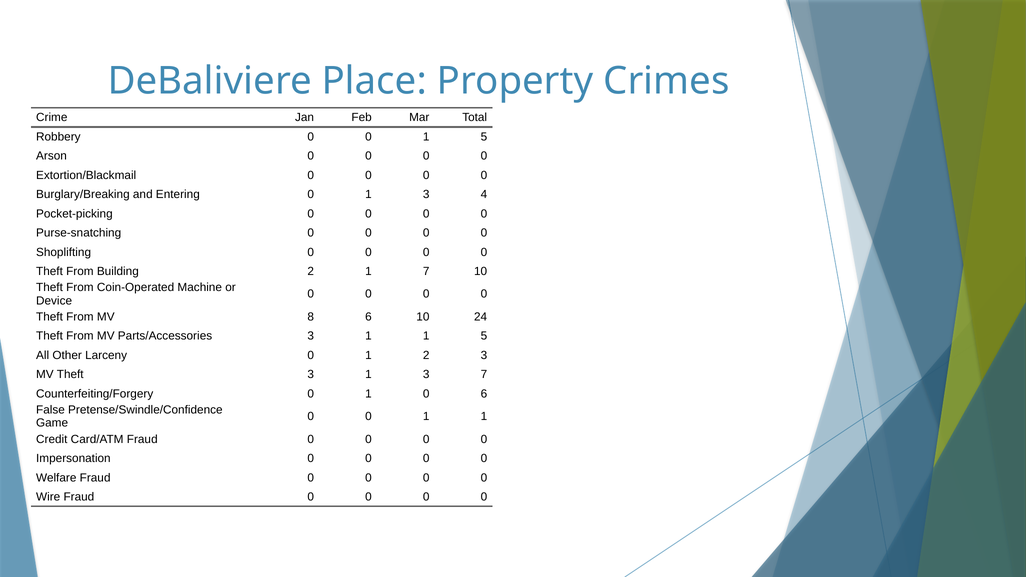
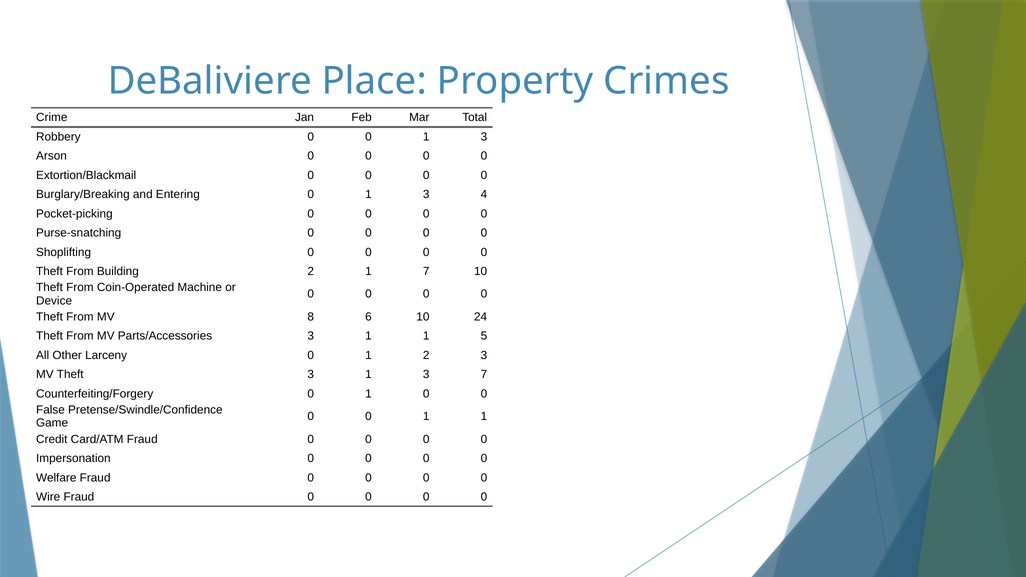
0 0 1 5: 5 -> 3
1 0 6: 6 -> 0
